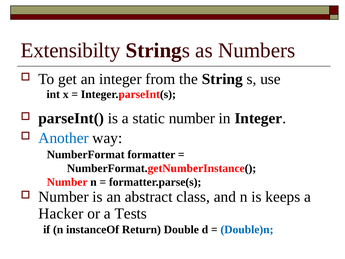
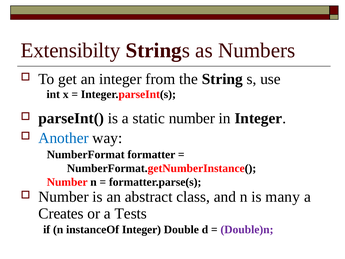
keeps: keeps -> many
Hacker: Hacker -> Creates
instanceOf Return: Return -> Integer
Double)n colour: blue -> purple
